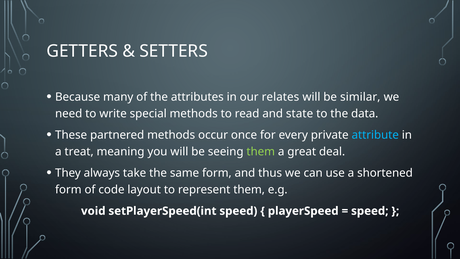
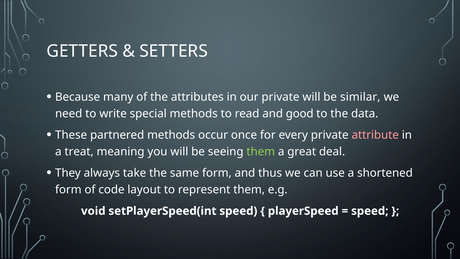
our relates: relates -> private
state: state -> good
attribute colour: light blue -> pink
